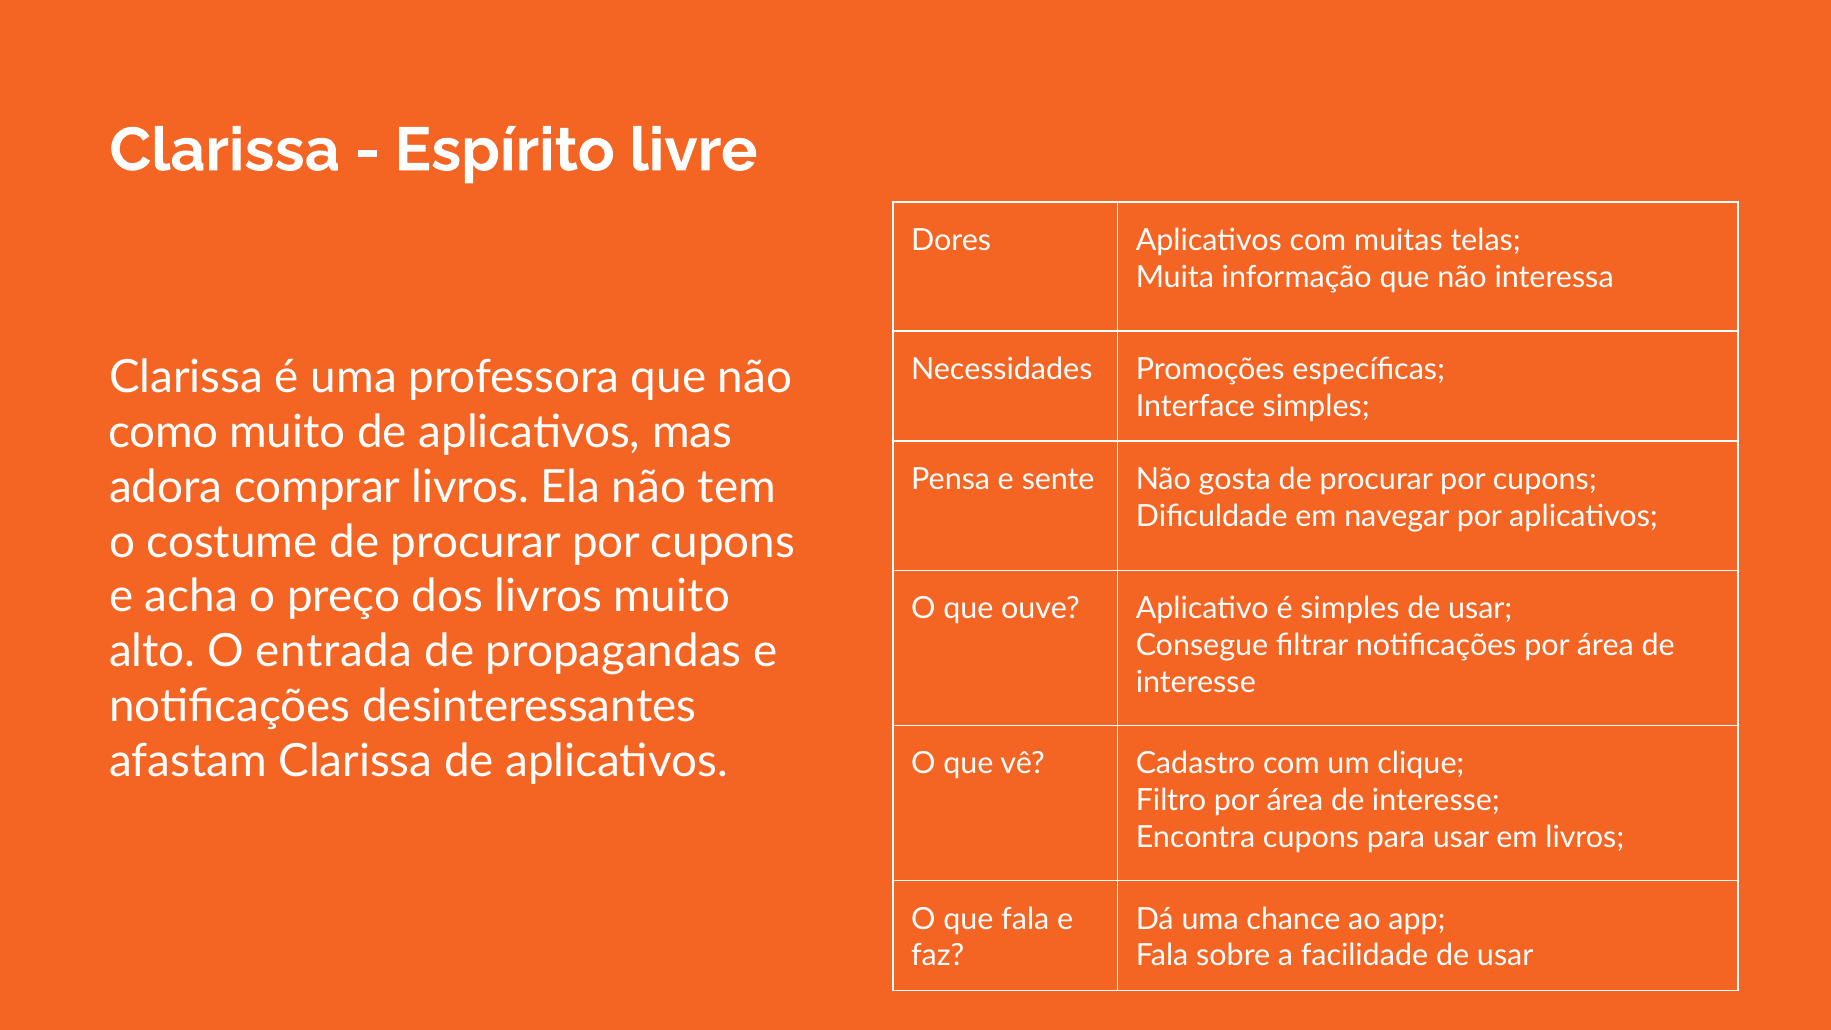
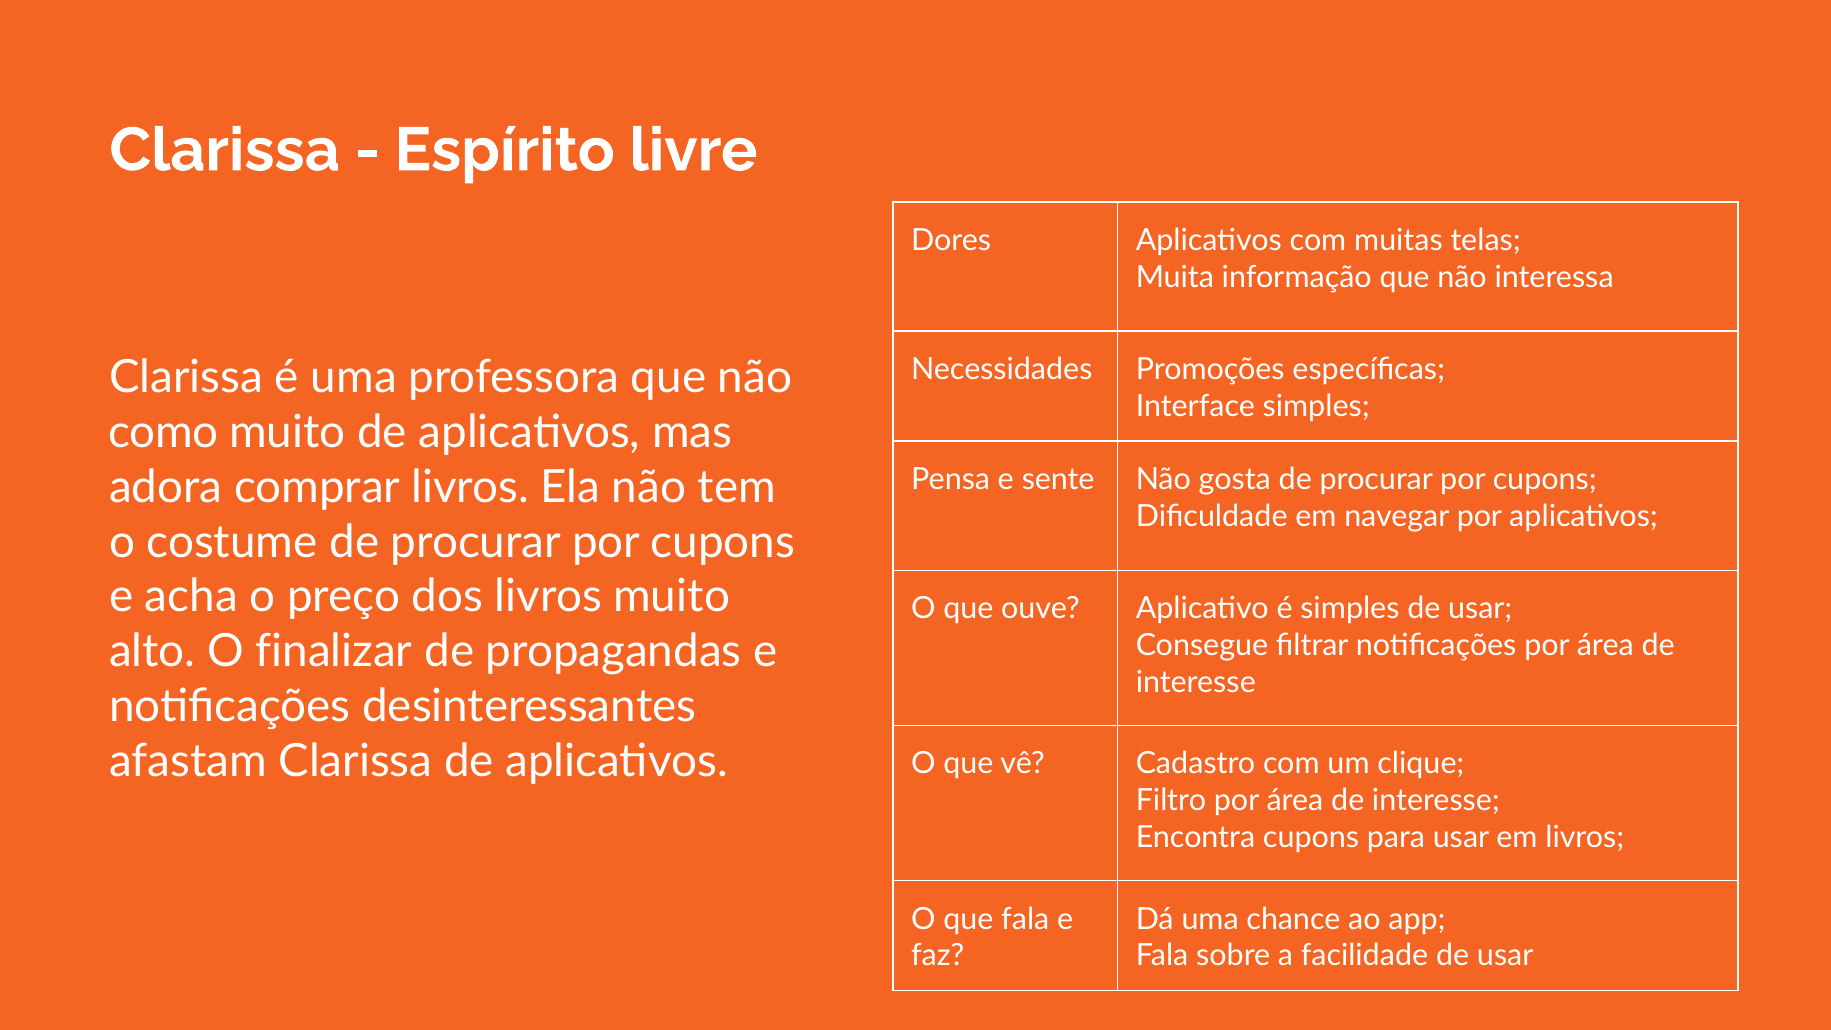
entrada: entrada -> finalizar
